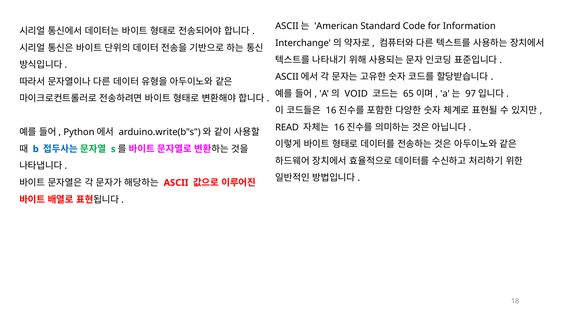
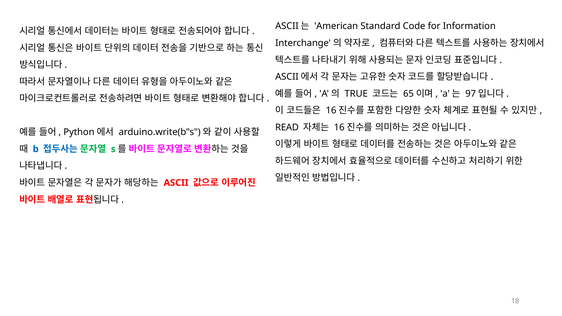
VOID: VOID -> TRUE
